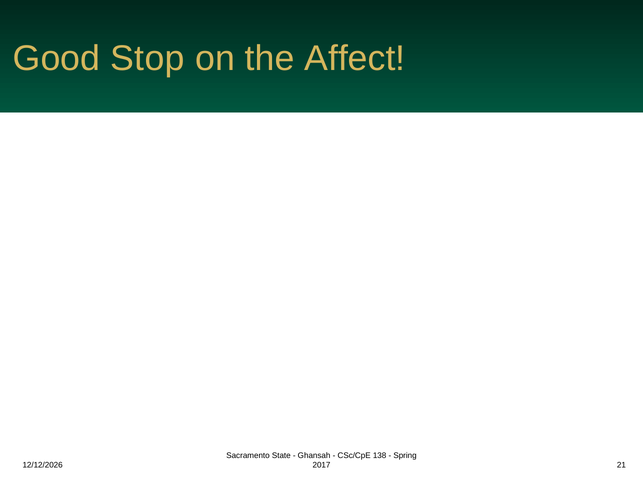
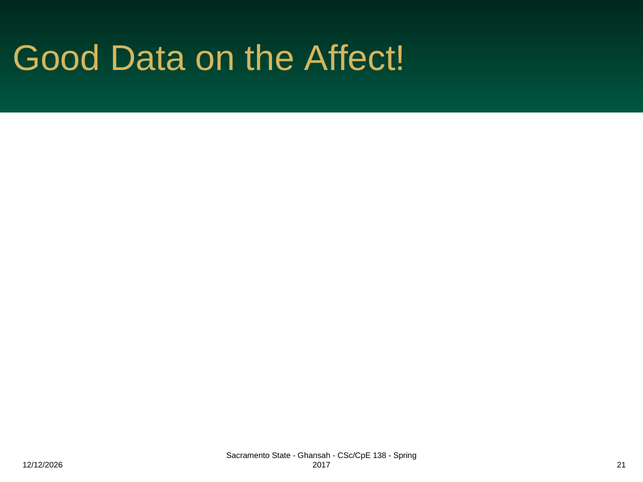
Stop: Stop -> Data
